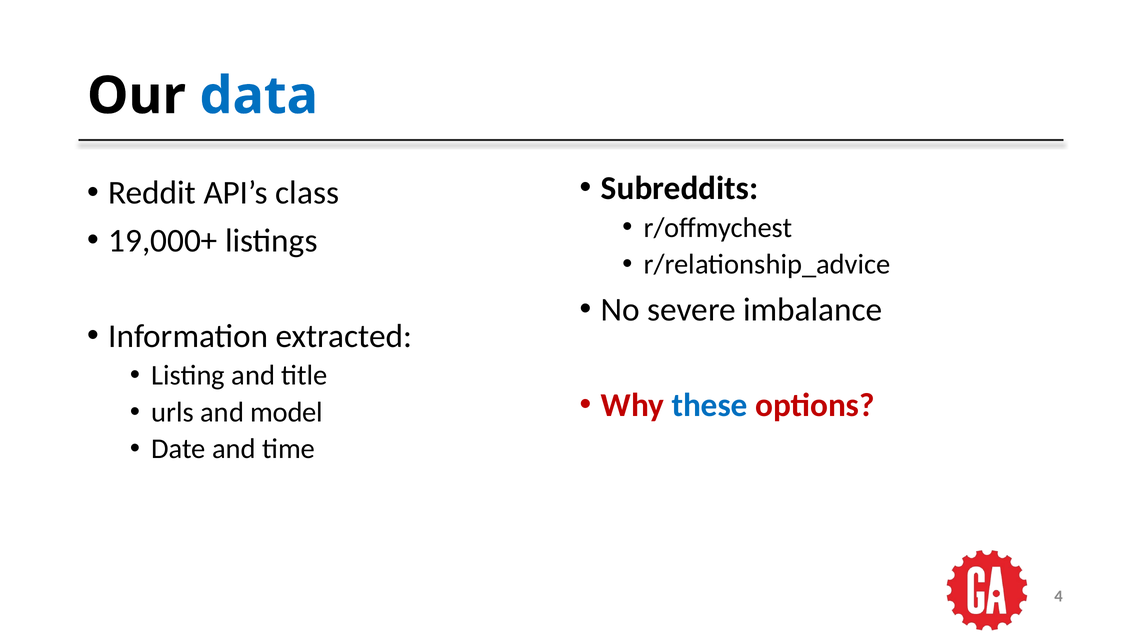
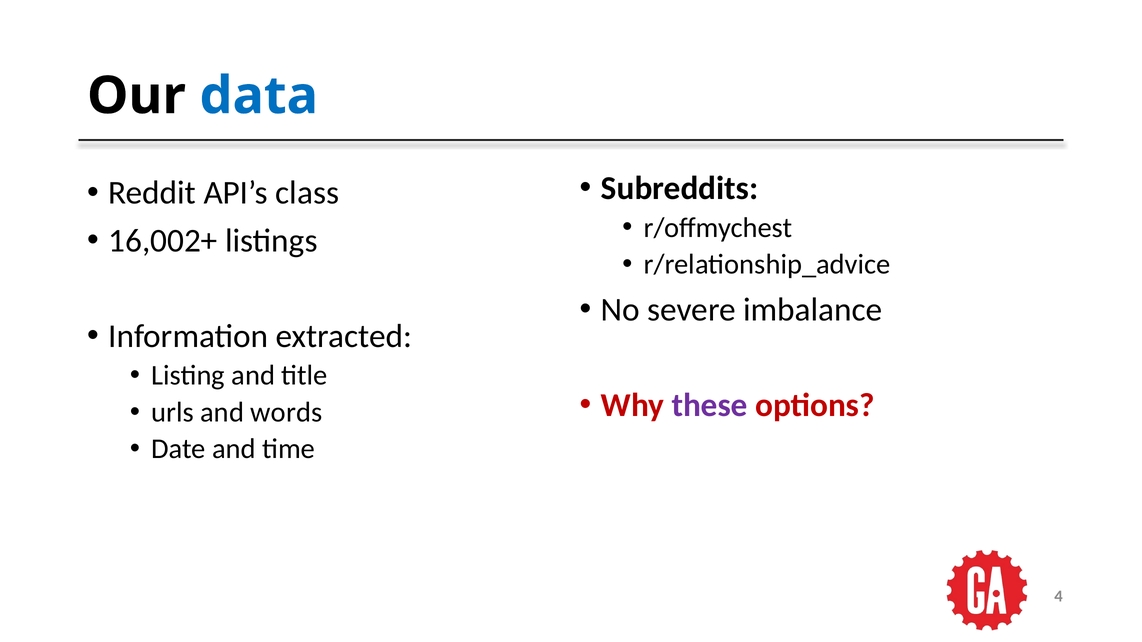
19,000+: 19,000+ -> 16,002+
these colour: blue -> purple
model: model -> words
